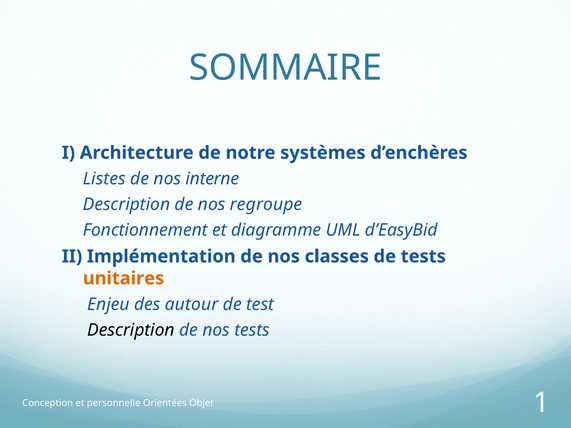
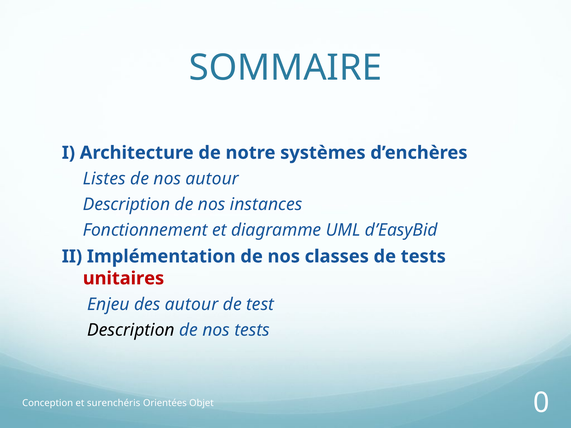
nos interne: interne -> autour
regroupe: regroupe -> instances
unitaires colour: orange -> red
personnelle: personnelle -> surenchéris
1: 1 -> 0
